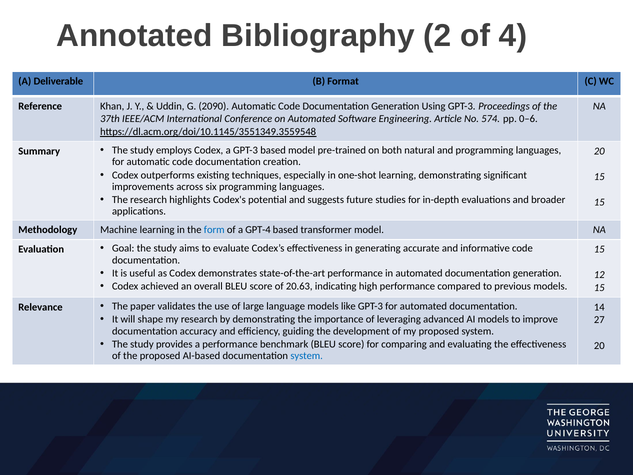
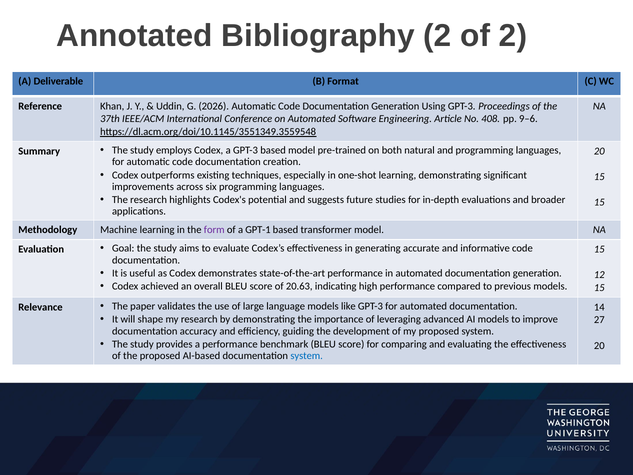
of 4: 4 -> 2
2090: 2090 -> 2026
574: 574 -> 408
0–6: 0–6 -> 9–6
form colour: blue -> purple
GPT-4: GPT-4 -> GPT-1
